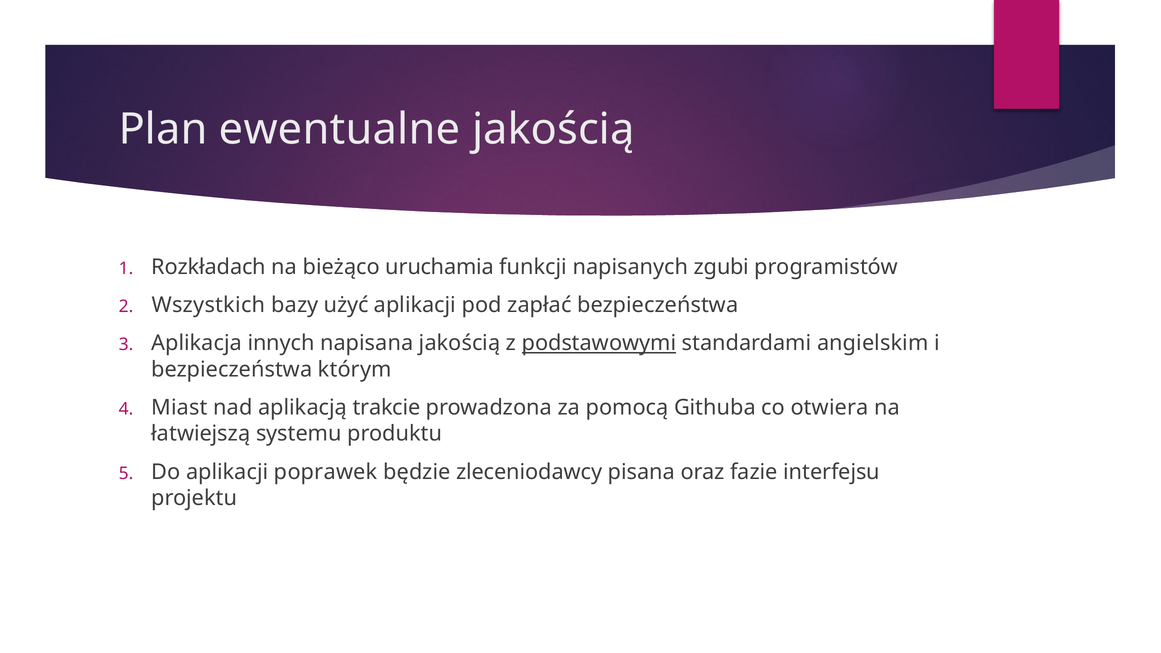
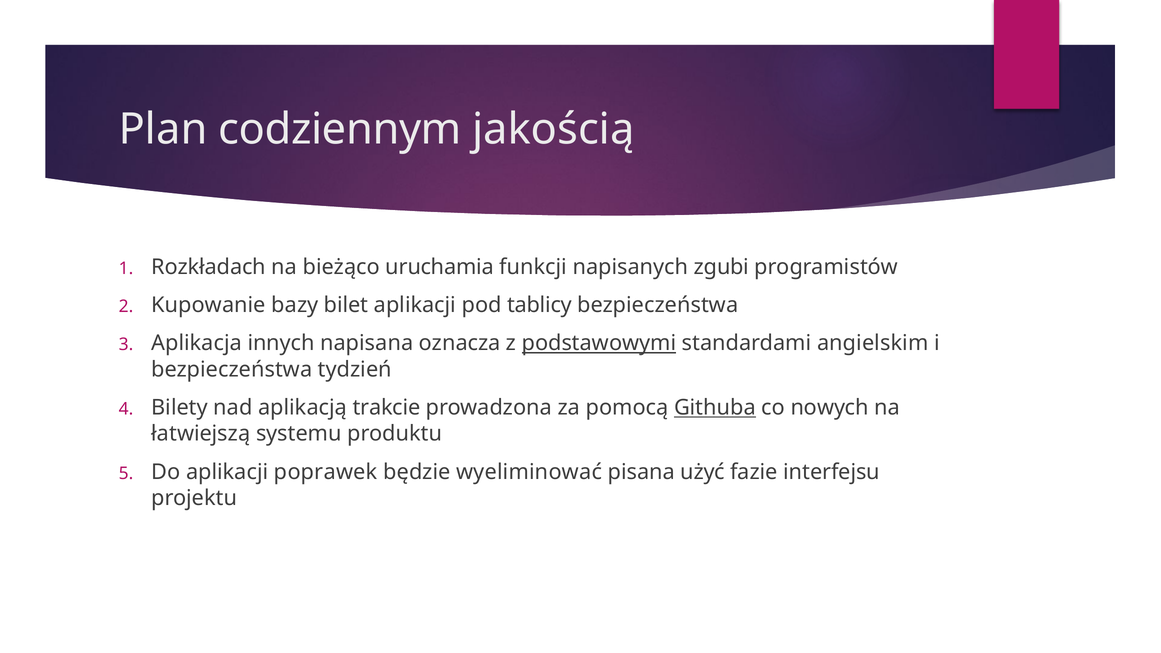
ewentualne: ewentualne -> codziennym
Wszystkich: Wszystkich -> Kupowanie
użyć: użyć -> bilet
zapłać: zapłać -> tablicy
napisana jakością: jakością -> oznacza
którym: którym -> tydzień
Miast: Miast -> Bilety
Githuba underline: none -> present
otwiera: otwiera -> nowych
zleceniodawcy: zleceniodawcy -> wyeliminować
oraz: oraz -> użyć
